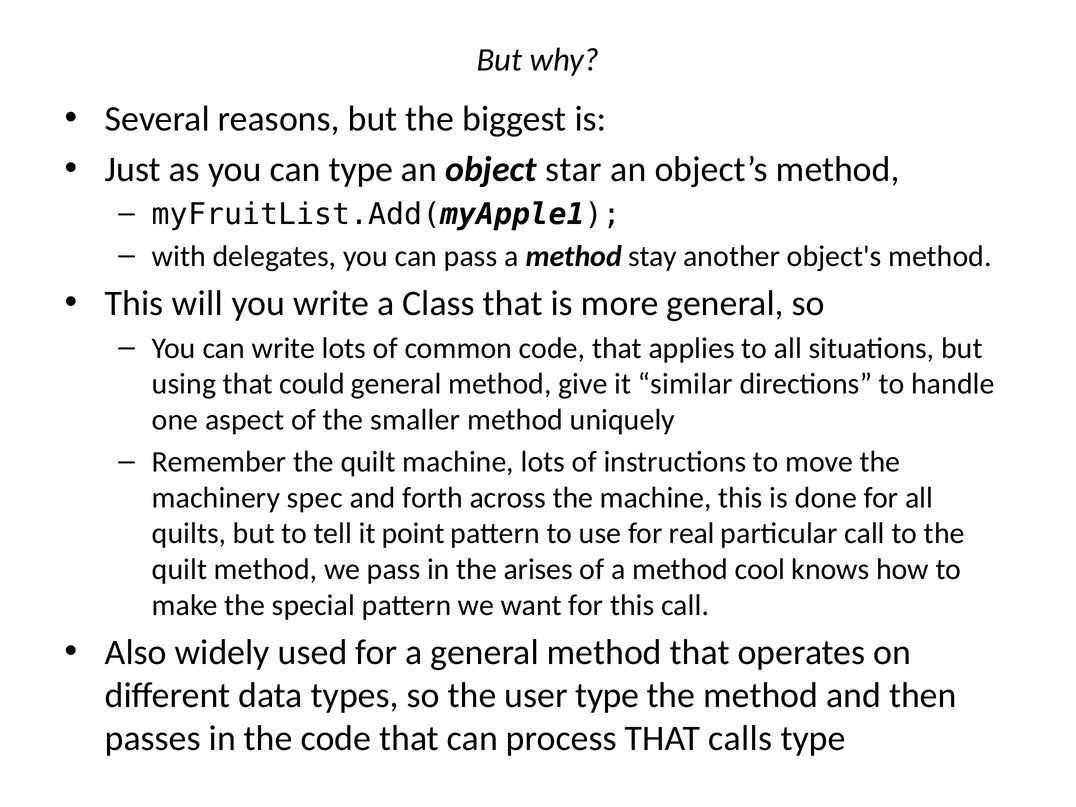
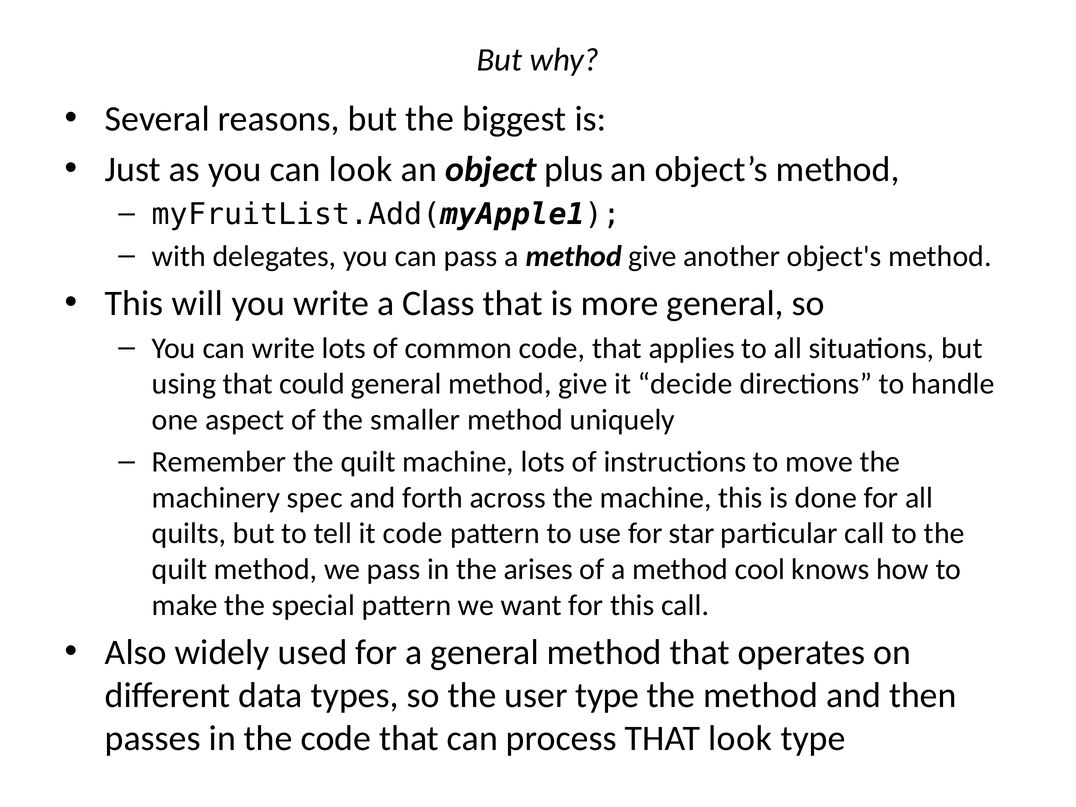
can type: type -> look
star: star -> plus
a method stay: stay -> give
similar: similar -> decide
it point: point -> code
real: real -> star
THAT calls: calls -> look
